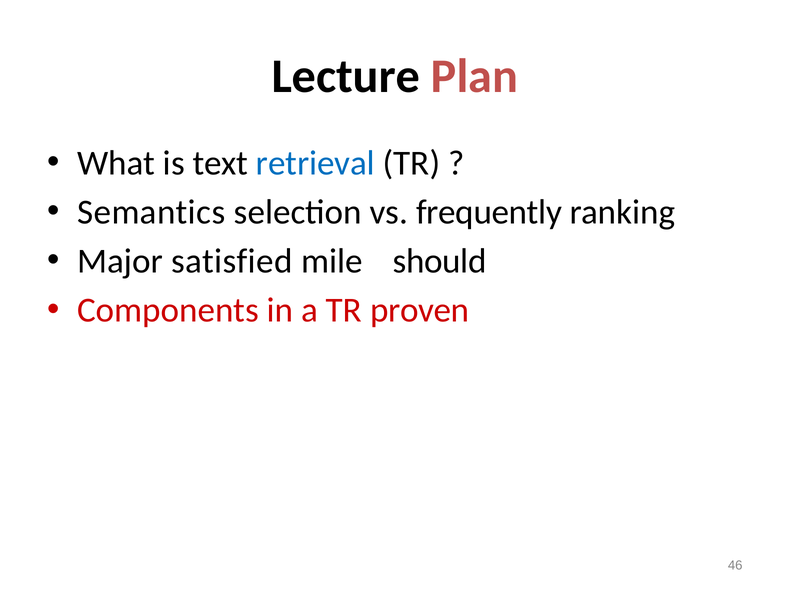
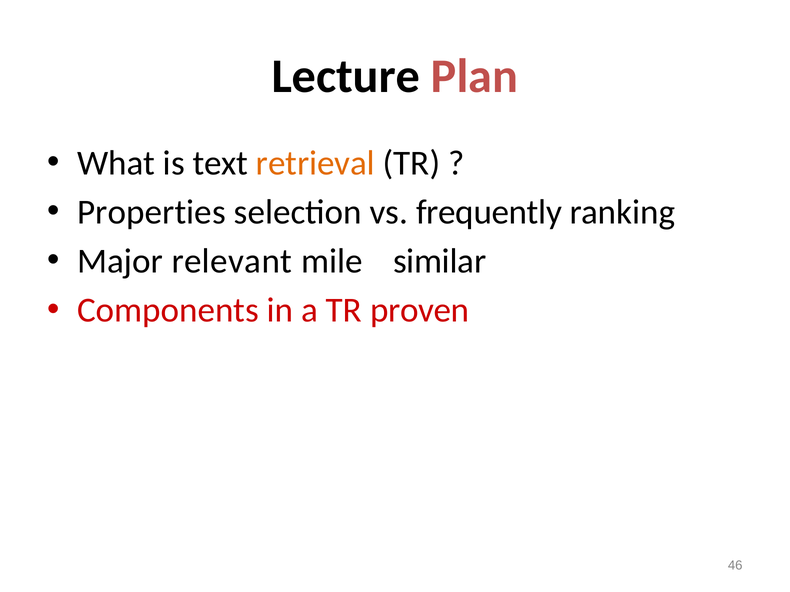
retrieval colour: blue -> orange
Semantics: Semantics -> Properties
satisfied: satisfied -> relevant
should: should -> similar
